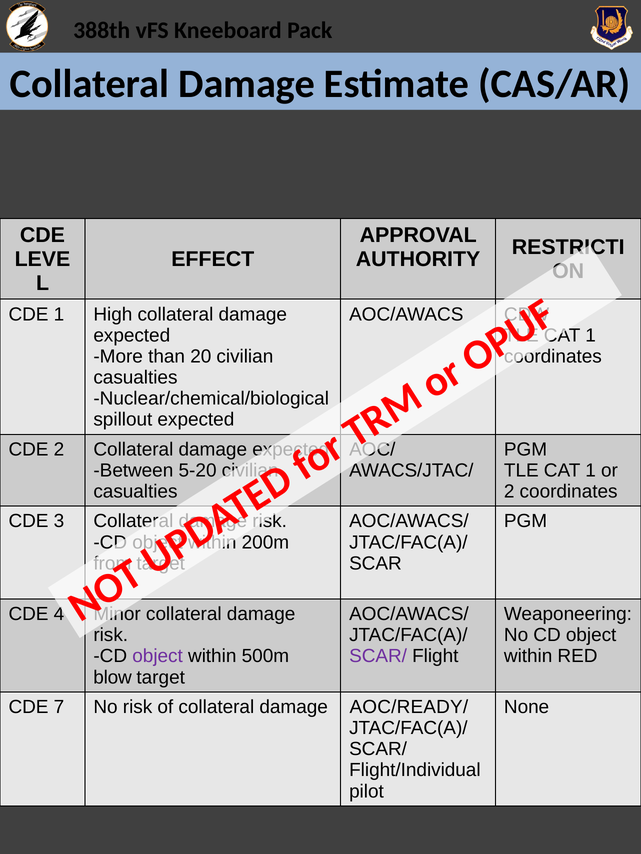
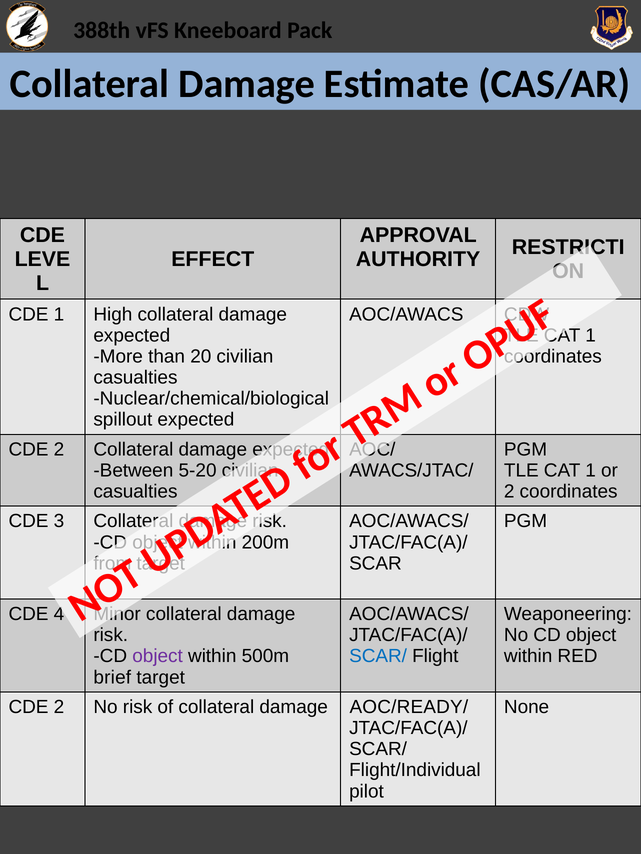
SCAR/ at (378, 657) colour: purple -> blue
blow: blow -> brief
7 at (59, 708): 7 -> 2
